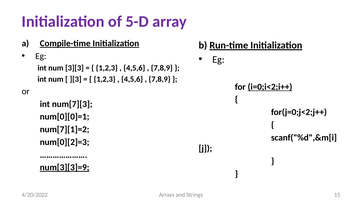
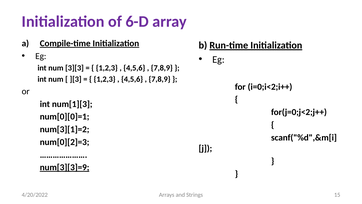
5-D: 5-D -> 6-D
i=0;i<2;i++ underline: present -> none
num[7][3: num[7][3 -> num[1][3
num[7][1]=2: num[7][1]=2 -> num[3][1]=2
